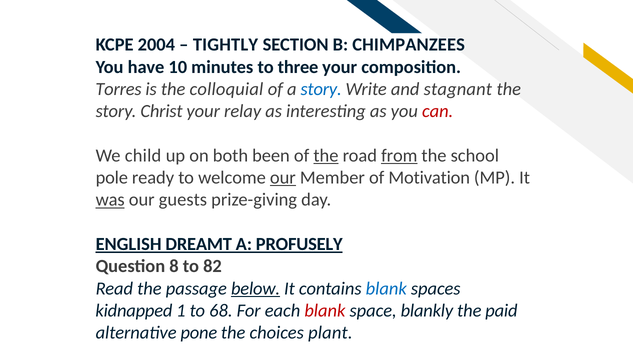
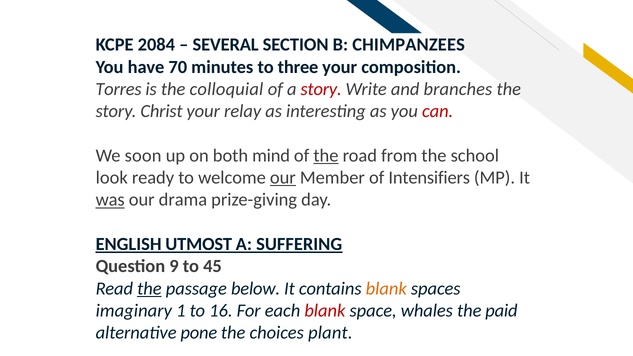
2004: 2004 -> 2084
TIGHTLY: TIGHTLY -> SEVERAL
10: 10 -> 70
story at (321, 89) colour: blue -> red
stagnant: stagnant -> branches
child: child -> soon
been: been -> mind
from underline: present -> none
pole: pole -> look
Motivation: Motivation -> Intensifiers
guests: guests -> drama
DREAMT: DREAMT -> UTMOST
PROFUSELY: PROFUSELY -> SUFFERING
8: 8 -> 9
82: 82 -> 45
the at (149, 289) underline: none -> present
below underline: present -> none
blank at (386, 289) colour: blue -> orange
kidnapped: kidnapped -> imaginary
68: 68 -> 16
blankly: blankly -> whales
